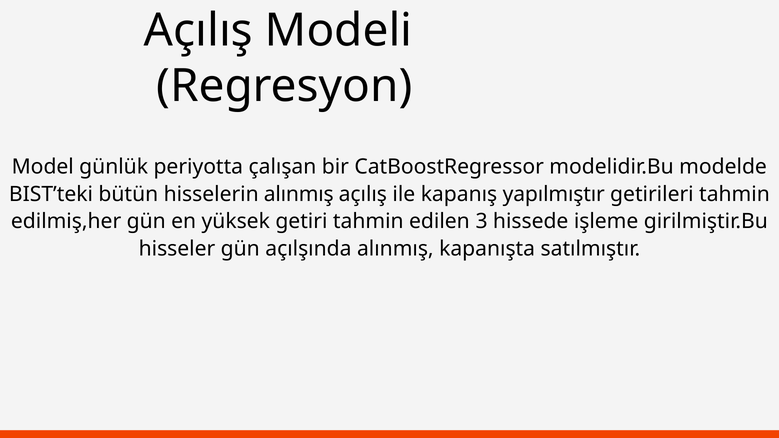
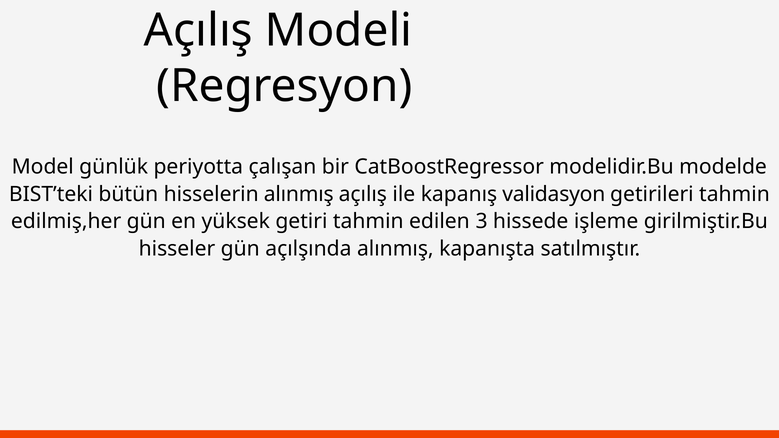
yapılmıştır: yapılmıştır -> validasyon
